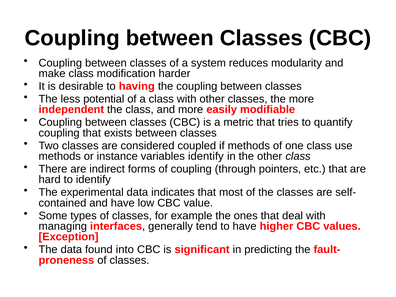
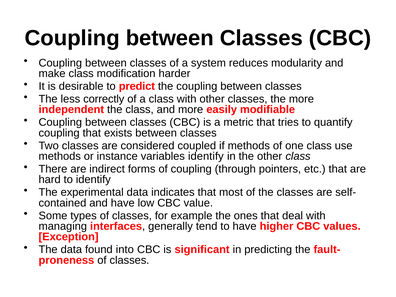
having: having -> predict
potential: potential -> correctly
